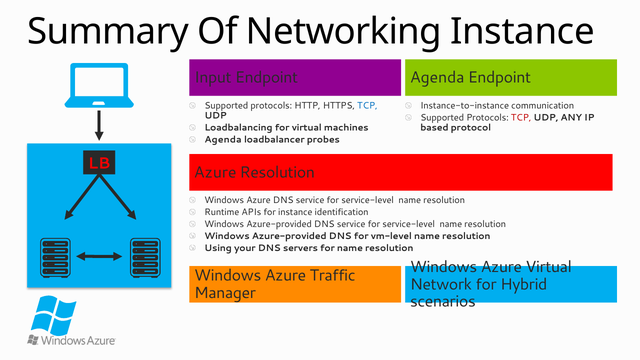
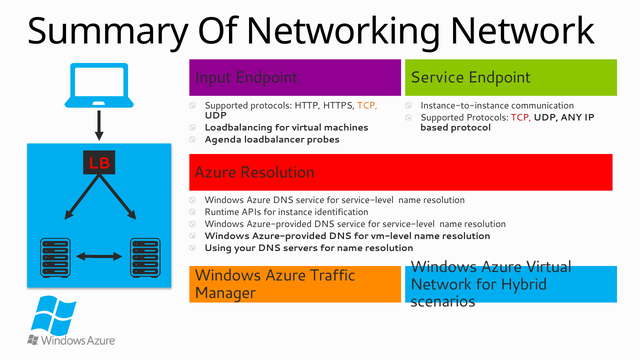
Networking Instance: Instance -> Network
Agenda at (437, 78): Agenda -> Service
TCP at (367, 106) colour: blue -> orange
